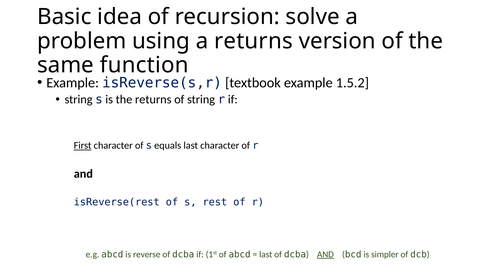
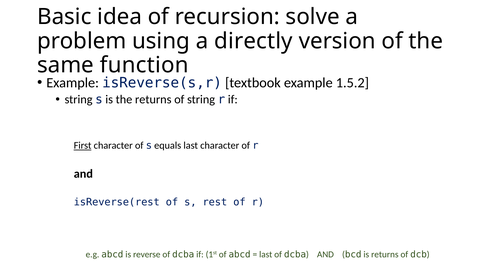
a returns: returns -> directly
AND at (325, 254) underline: present -> none
is simpler: simpler -> returns
